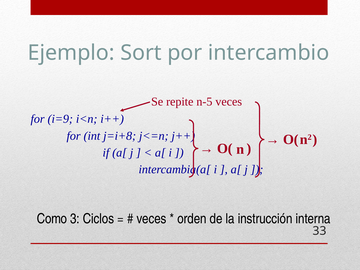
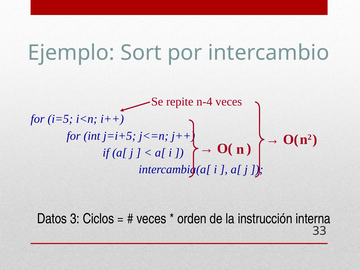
n-5: n-5 -> n-4
i=9: i=9 -> i=5
j=i+8: j=i+8 -> j=i+5
Como: Como -> Datos
